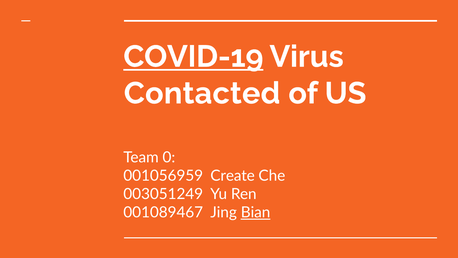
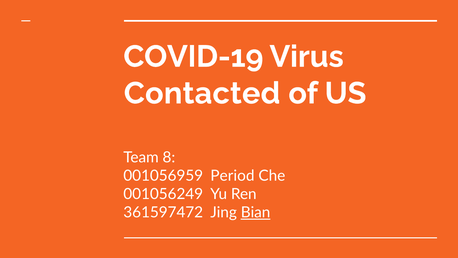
COVID-19 underline: present -> none
0: 0 -> 8
Create: Create -> Period
003051249: 003051249 -> 001056249
001089467: 001089467 -> 361597472
